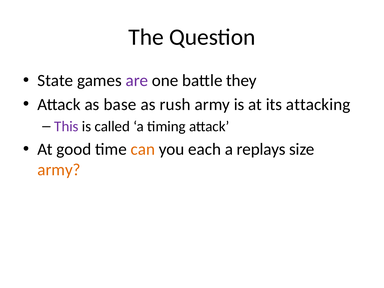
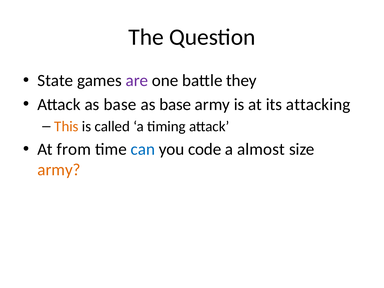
rush at (175, 104): rush -> base
This colour: purple -> orange
good: good -> from
can colour: orange -> blue
each: each -> code
replays: replays -> almost
